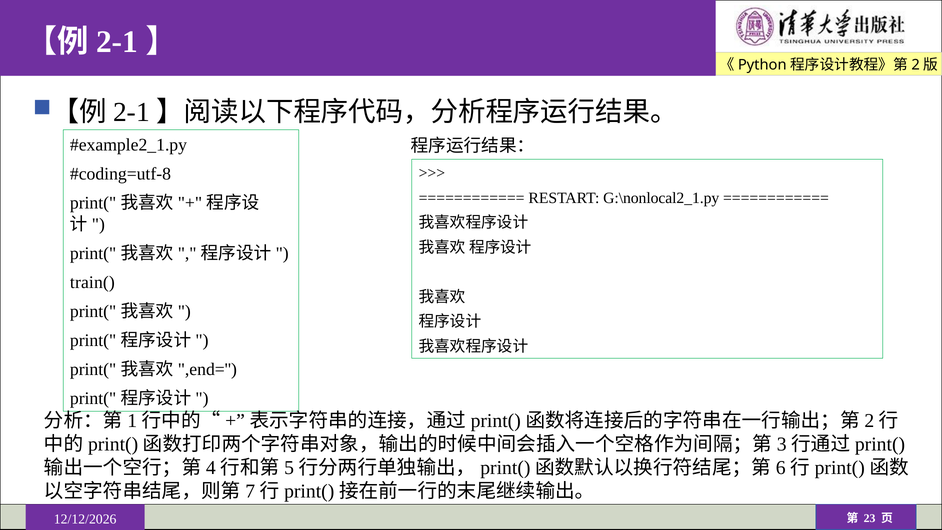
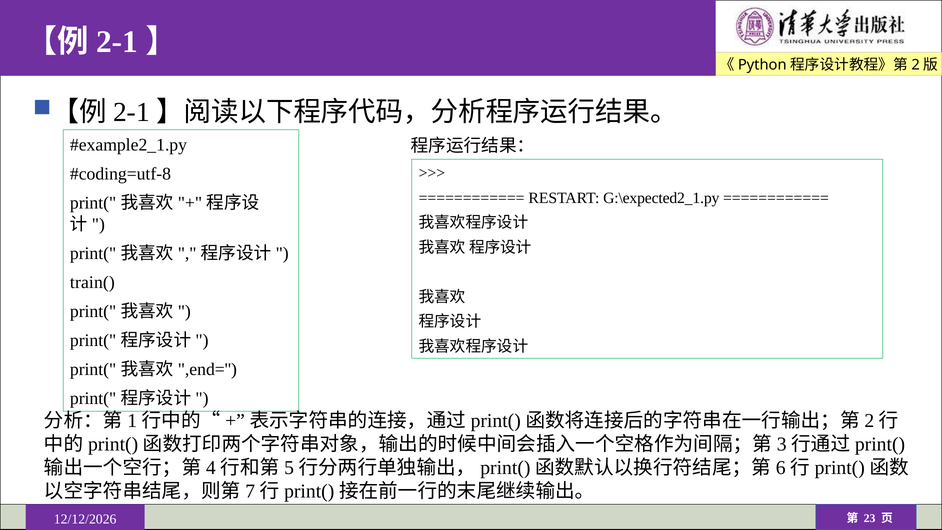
G:\nonlocal2_1.py: G:\nonlocal2_1.py -> G:\expected2_1.py
